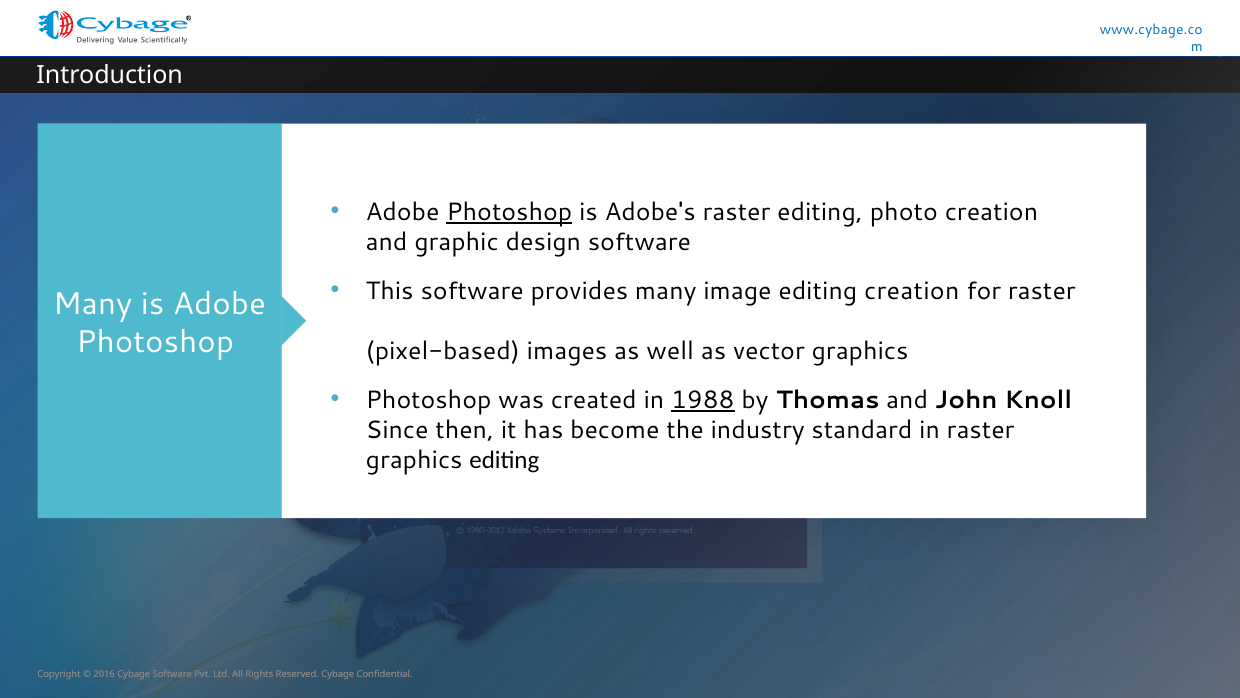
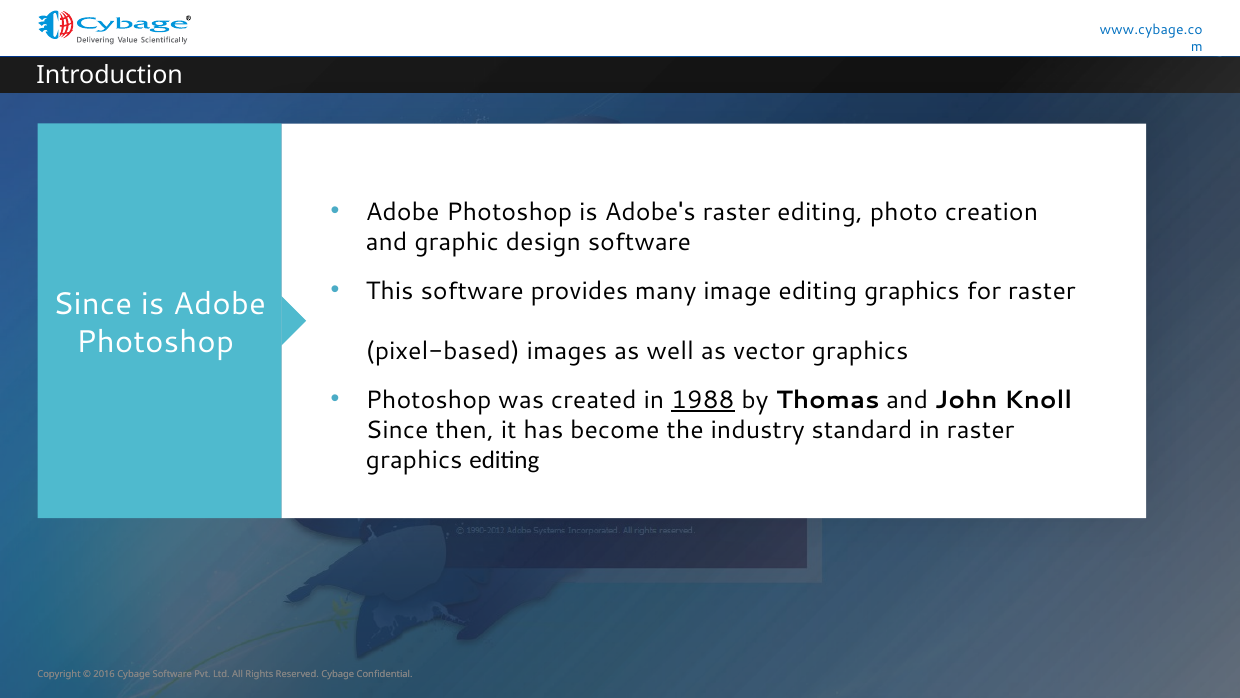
Photoshop at (509, 212) underline: present -> none
editing creation: creation -> graphics
Many at (93, 304): Many -> Since
